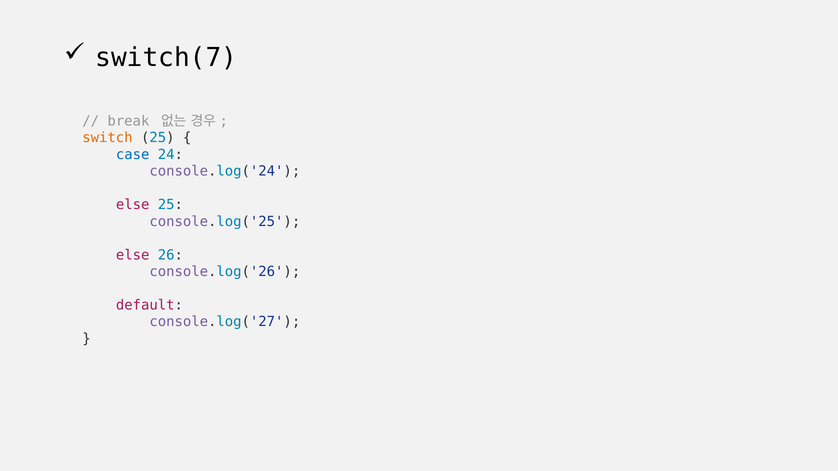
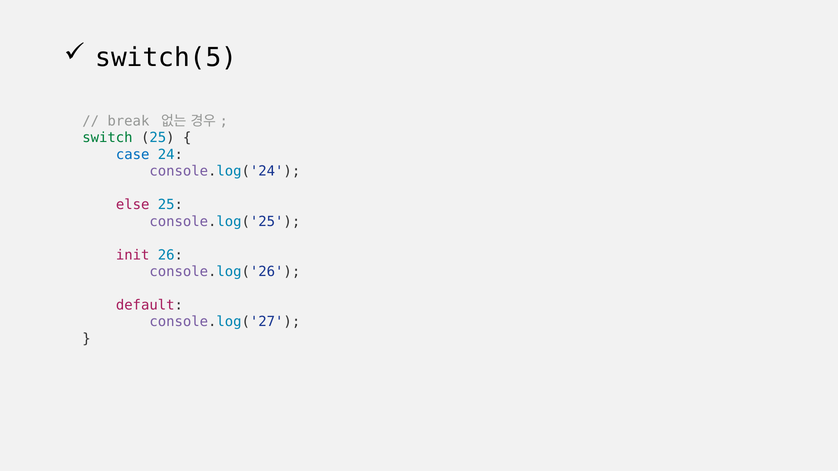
switch(7: switch(7 -> switch(5
switch colour: orange -> green
else at (133, 255): else -> init
